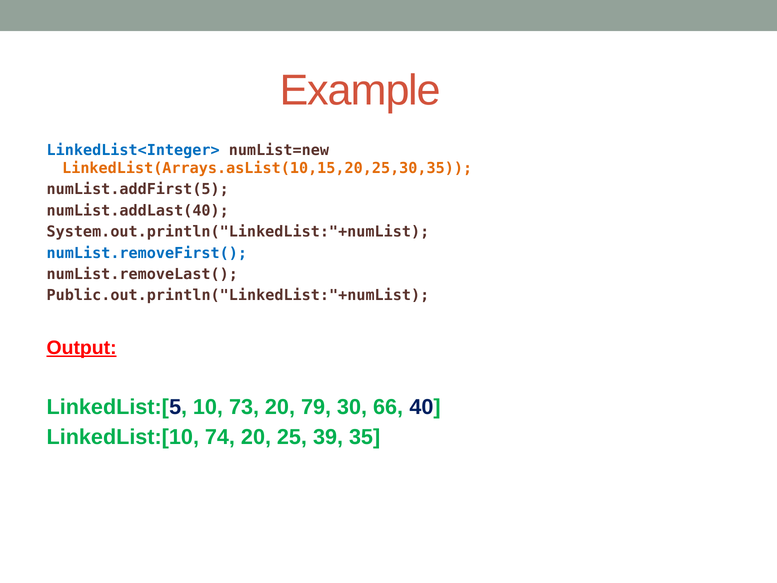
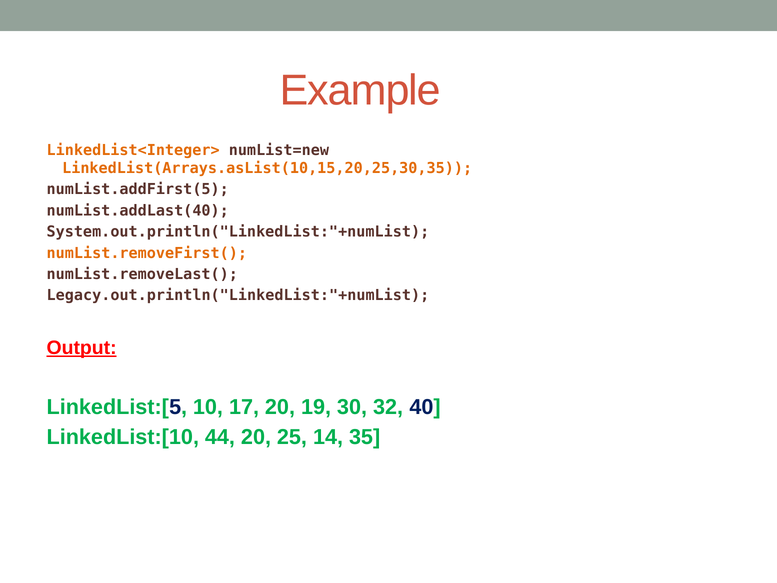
LinkedList<Integer> colour: blue -> orange
numList.removeFirst( colour: blue -> orange
Public.out.println("LinkedList:"+numList: Public.out.println("LinkedList:"+numList -> Legacy.out.println("LinkedList:"+numList
73: 73 -> 17
79: 79 -> 19
66: 66 -> 32
74: 74 -> 44
39: 39 -> 14
